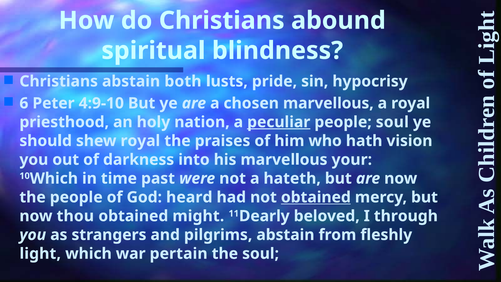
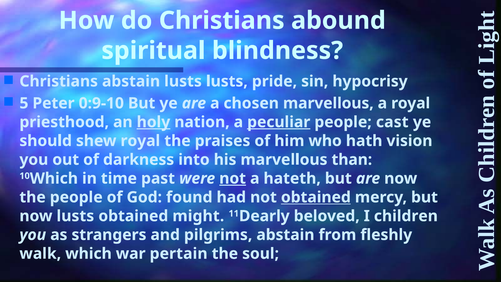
abstain both: both -> lusts
6: 6 -> 5
4:9-10: 4:9-10 -> 0:9-10
holy underline: none -> present
people soul: soul -> cast
your: your -> than
not at (233, 178) underline: none -> present
heard: heard -> found
now thou: thou -> lusts
through: through -> children
light: light -> walk
